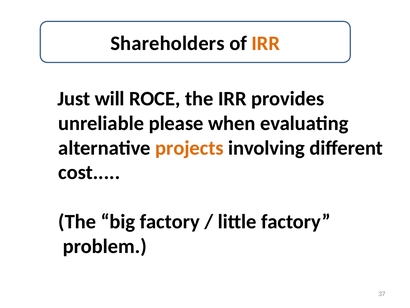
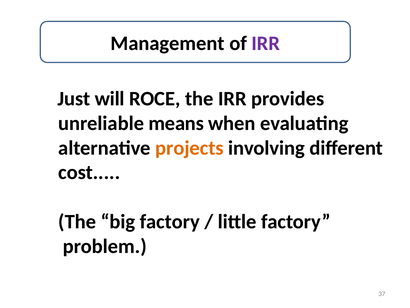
Shareholders: Shareholders -> Management
IRR at (266, 43) colour: orange -> purple
please: please -> means
